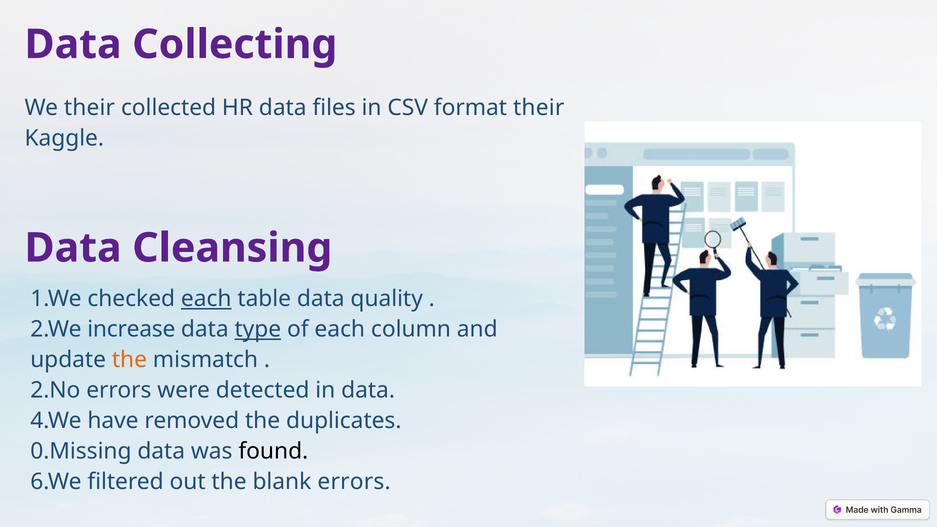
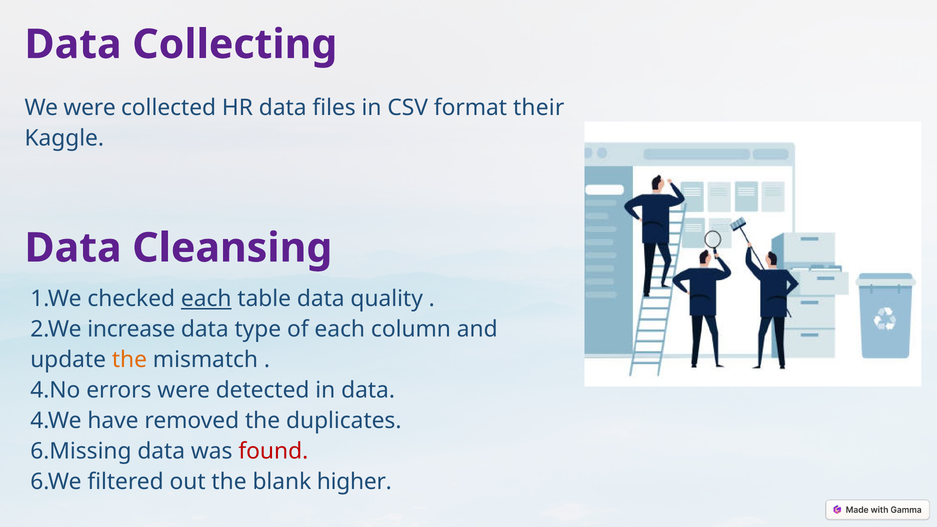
We their: their -> were
type underline: present -> none
2.No: 2.No -> 4.No
0.Missing: 0.Missing -> 6.Missing
found colour: black -> red
blank errors: errors -> higher
